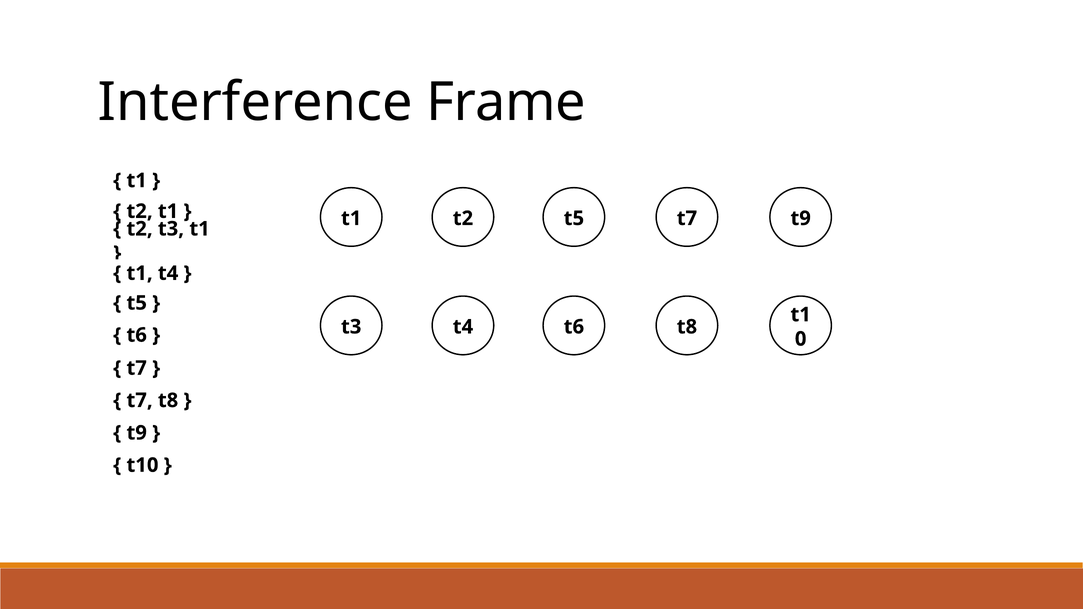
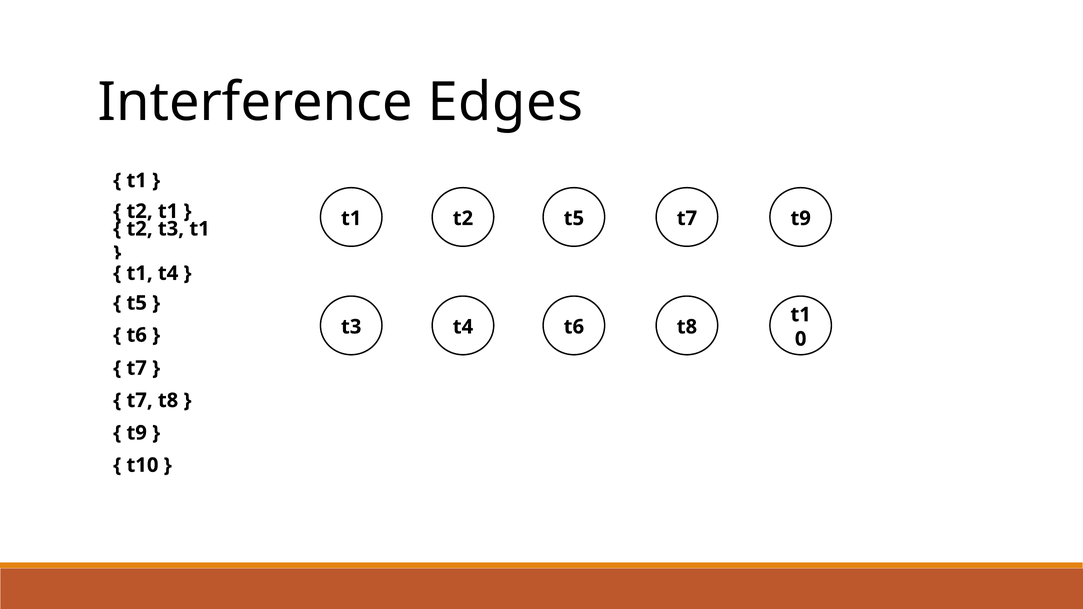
Frame: Frame -> Edges
